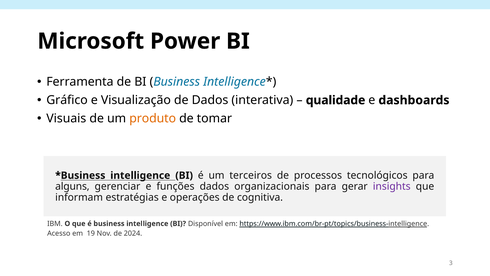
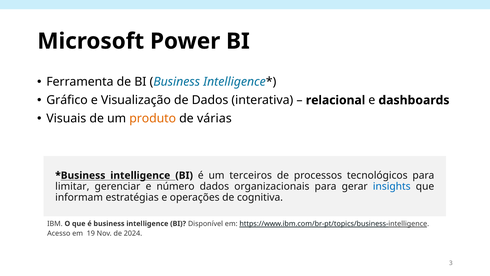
qualidade: qualidade -> relacional
tomar: tomar -> várias
alguns: alguns -> limitar
funções: funções -> número
insights colour: purple -> blue
